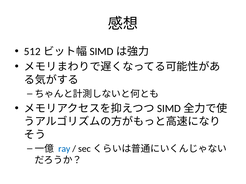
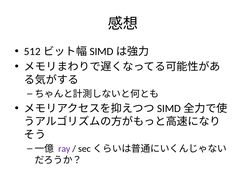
ray colour: blue -> purple
